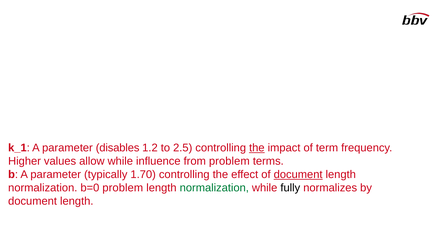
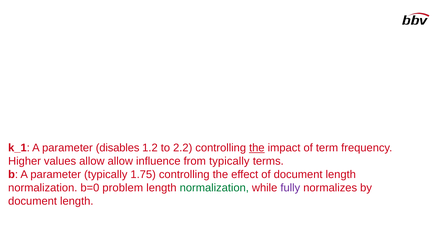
2.5: 2.5 -> 2.2
allow while: while -> allow
from problem: problem -> typically
1.70: 1.70 -> 1.75
document at (298, 175) underline: present -> none
fully colour: black -> purple
